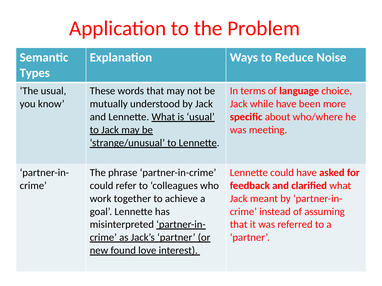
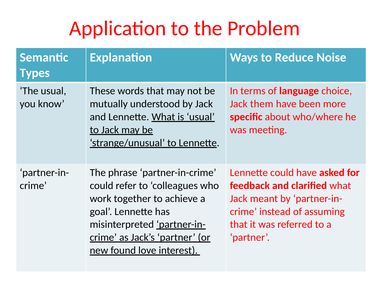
while: while -> them
